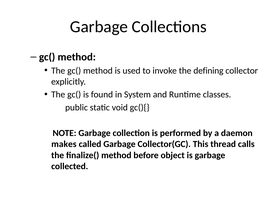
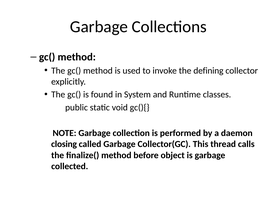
makes: makes -> closing
